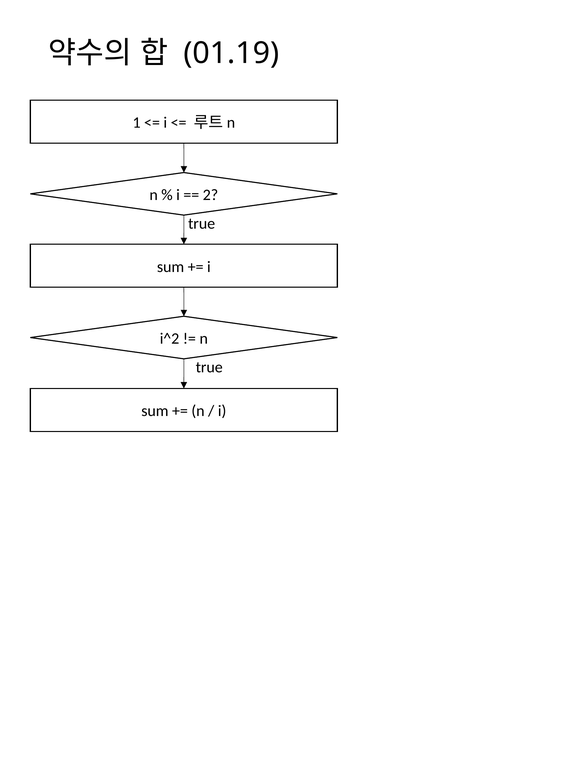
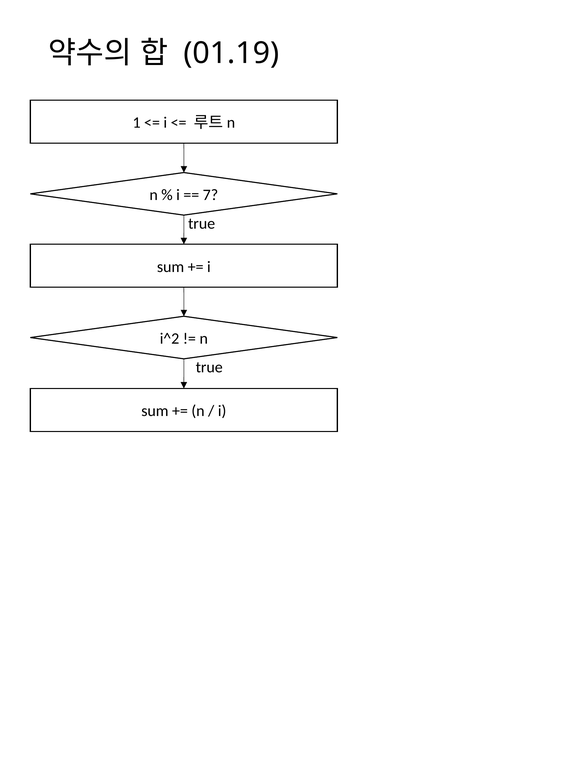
2: 2 -> 7
